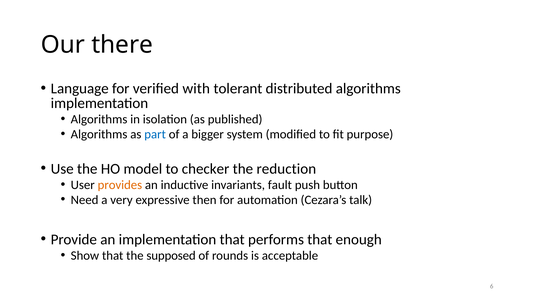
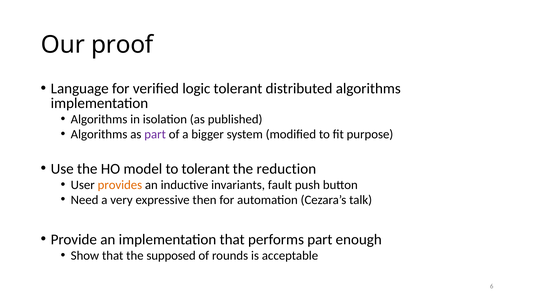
there: there -> proof
with: with -> logic
part at (155, 134) colour: blue -> purple
to checker: checker -> tolerant
performs that: that -> part
